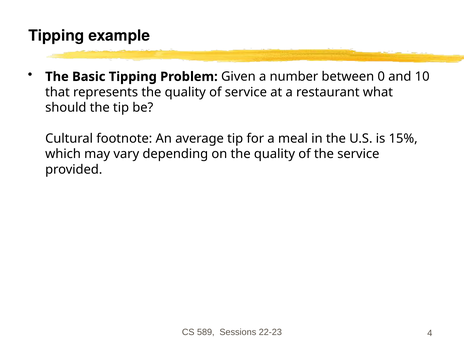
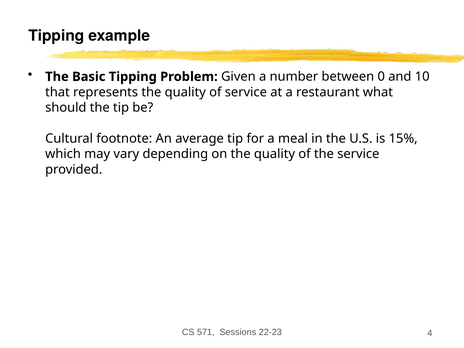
589: 589 -> 571
